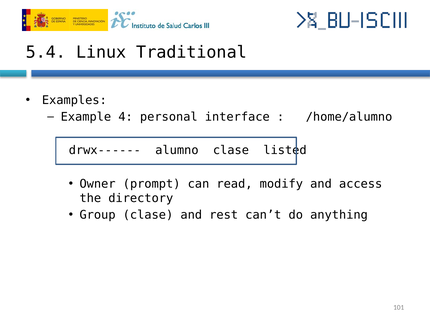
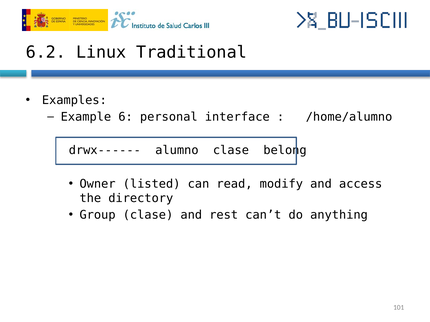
5.4: 5.4 -> 6.2
4: 4 -> 6
listed: listed -> belong
prompt: prompt -> listed
